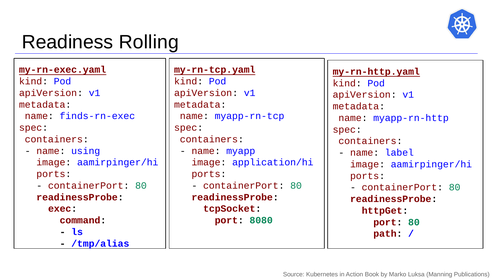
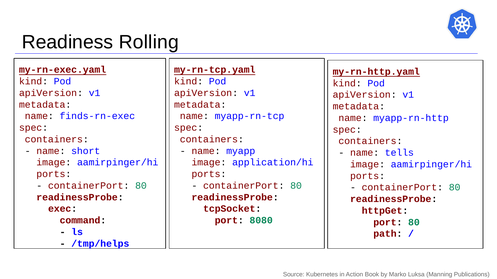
using: using -> short
label: label -> tells
/tmp/alias: /tmp/alias -> /tmp/helps
